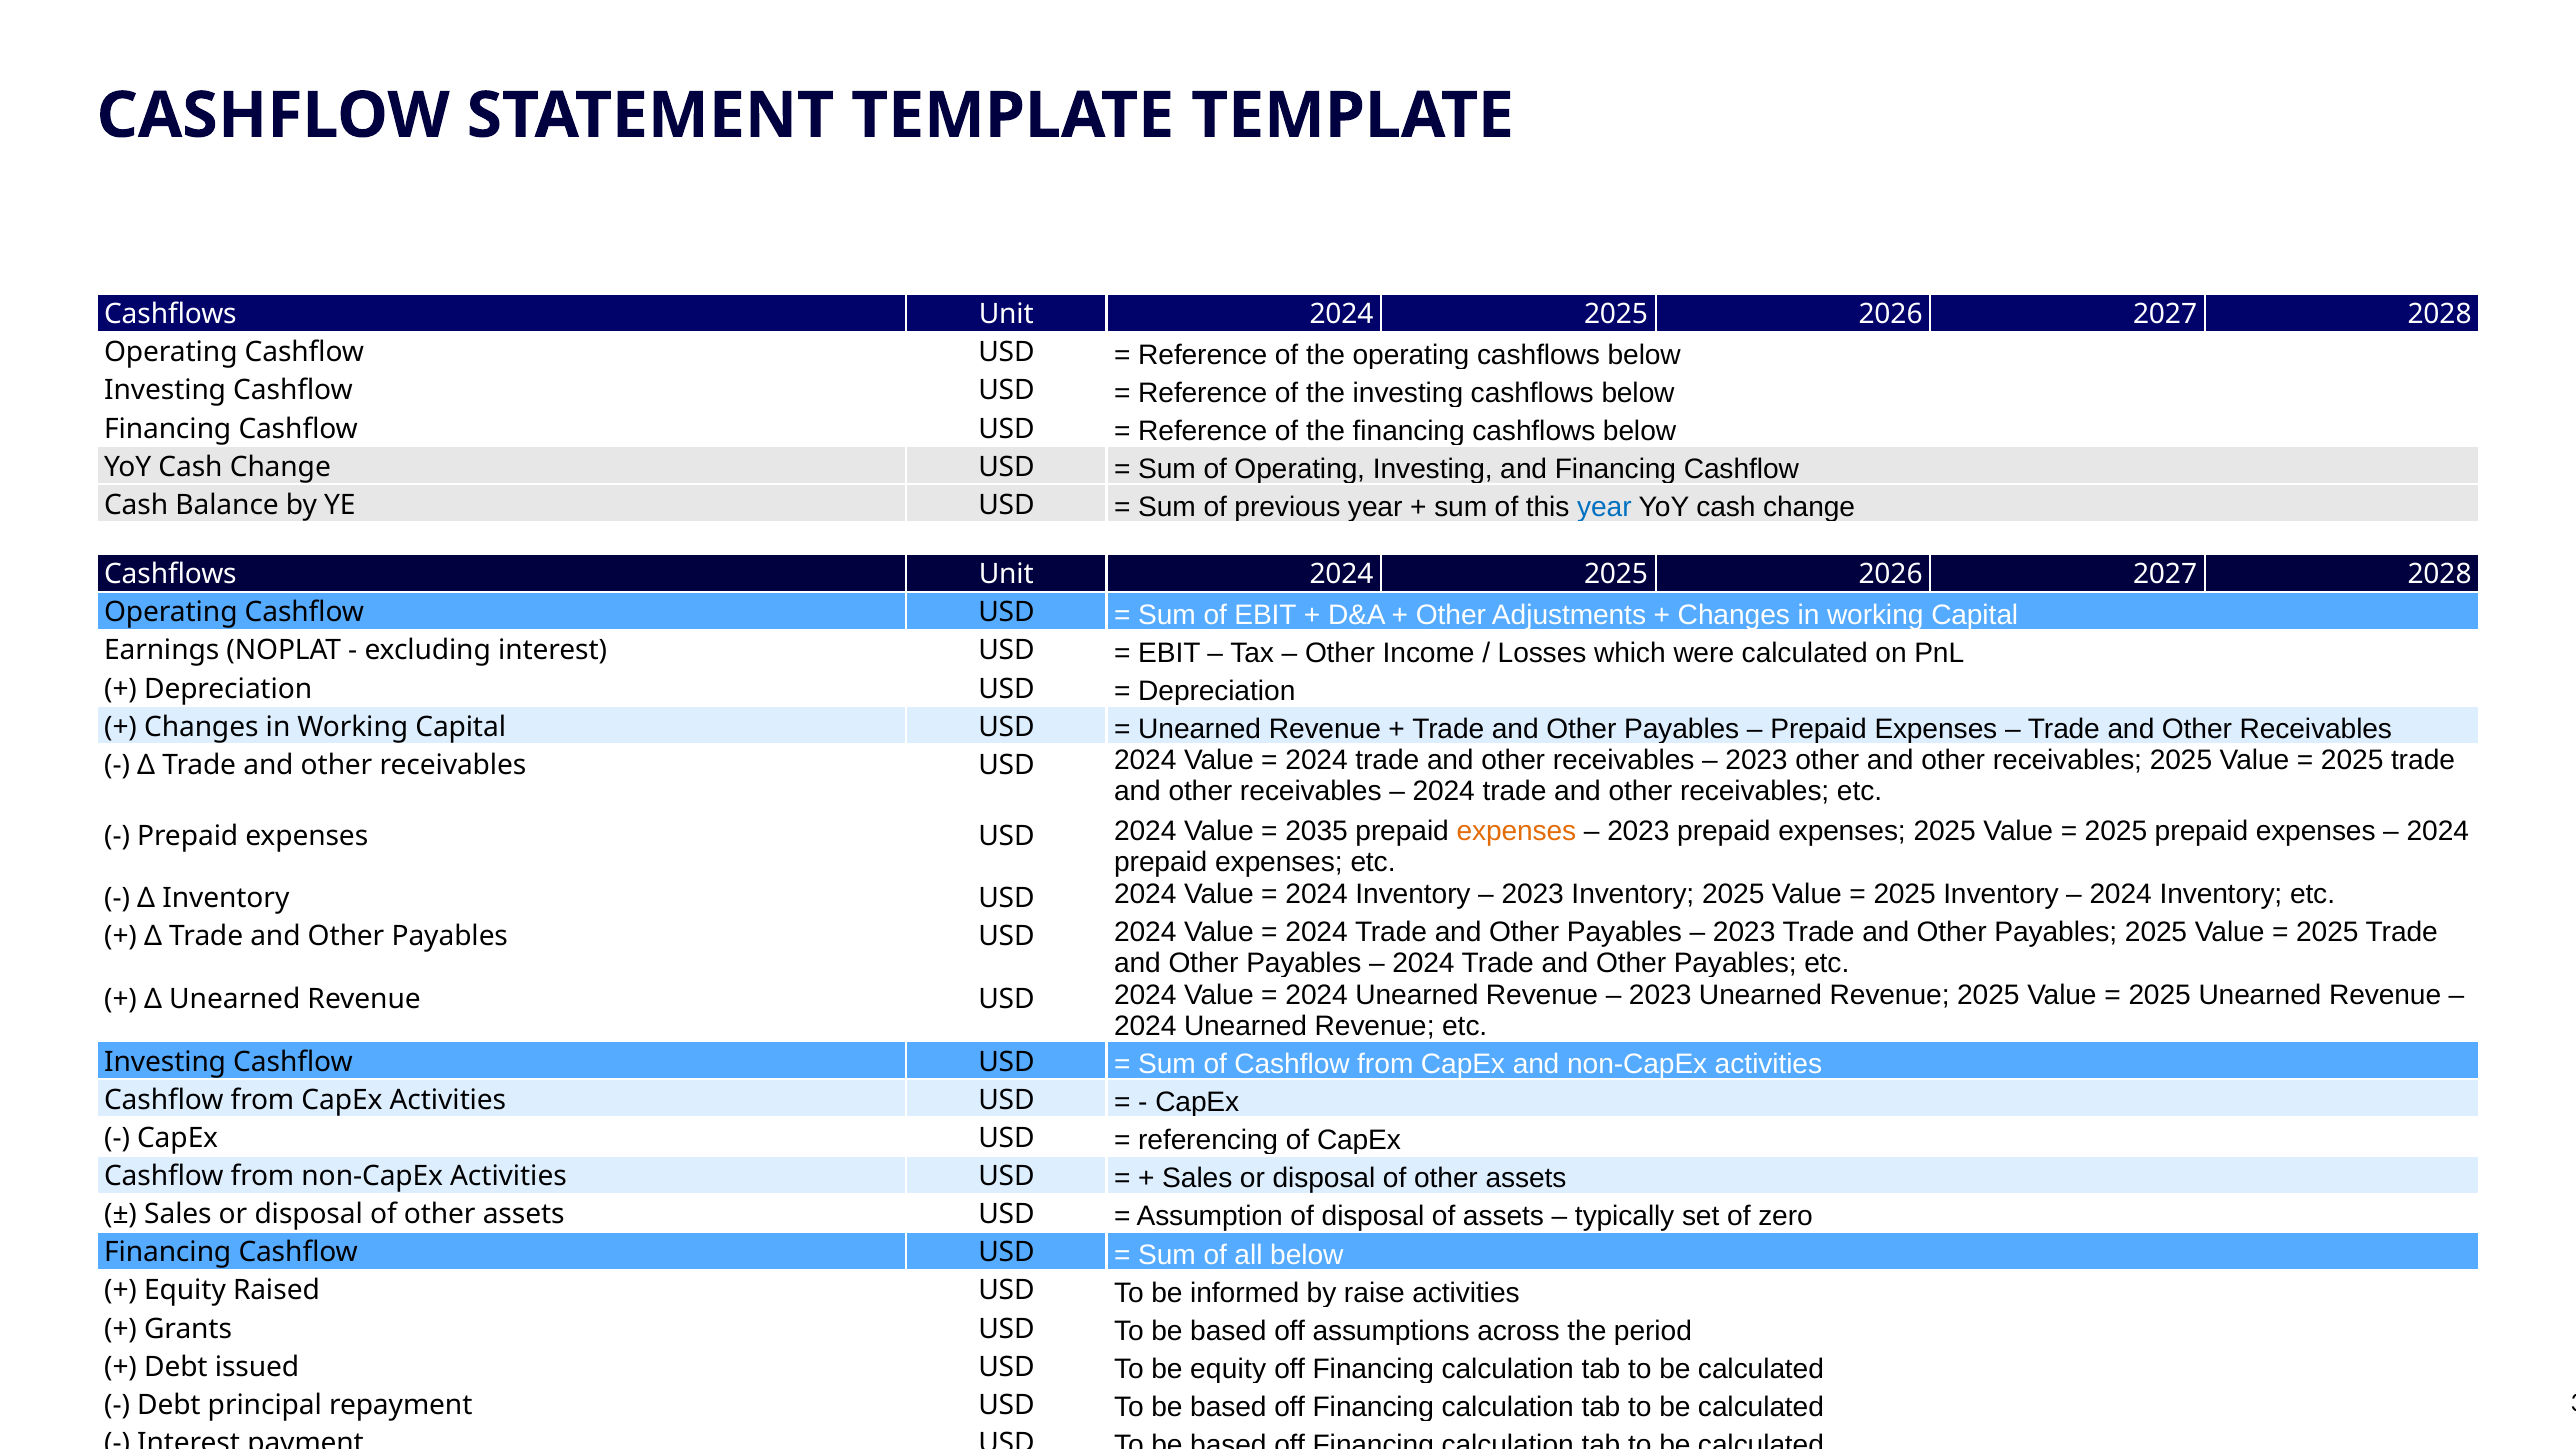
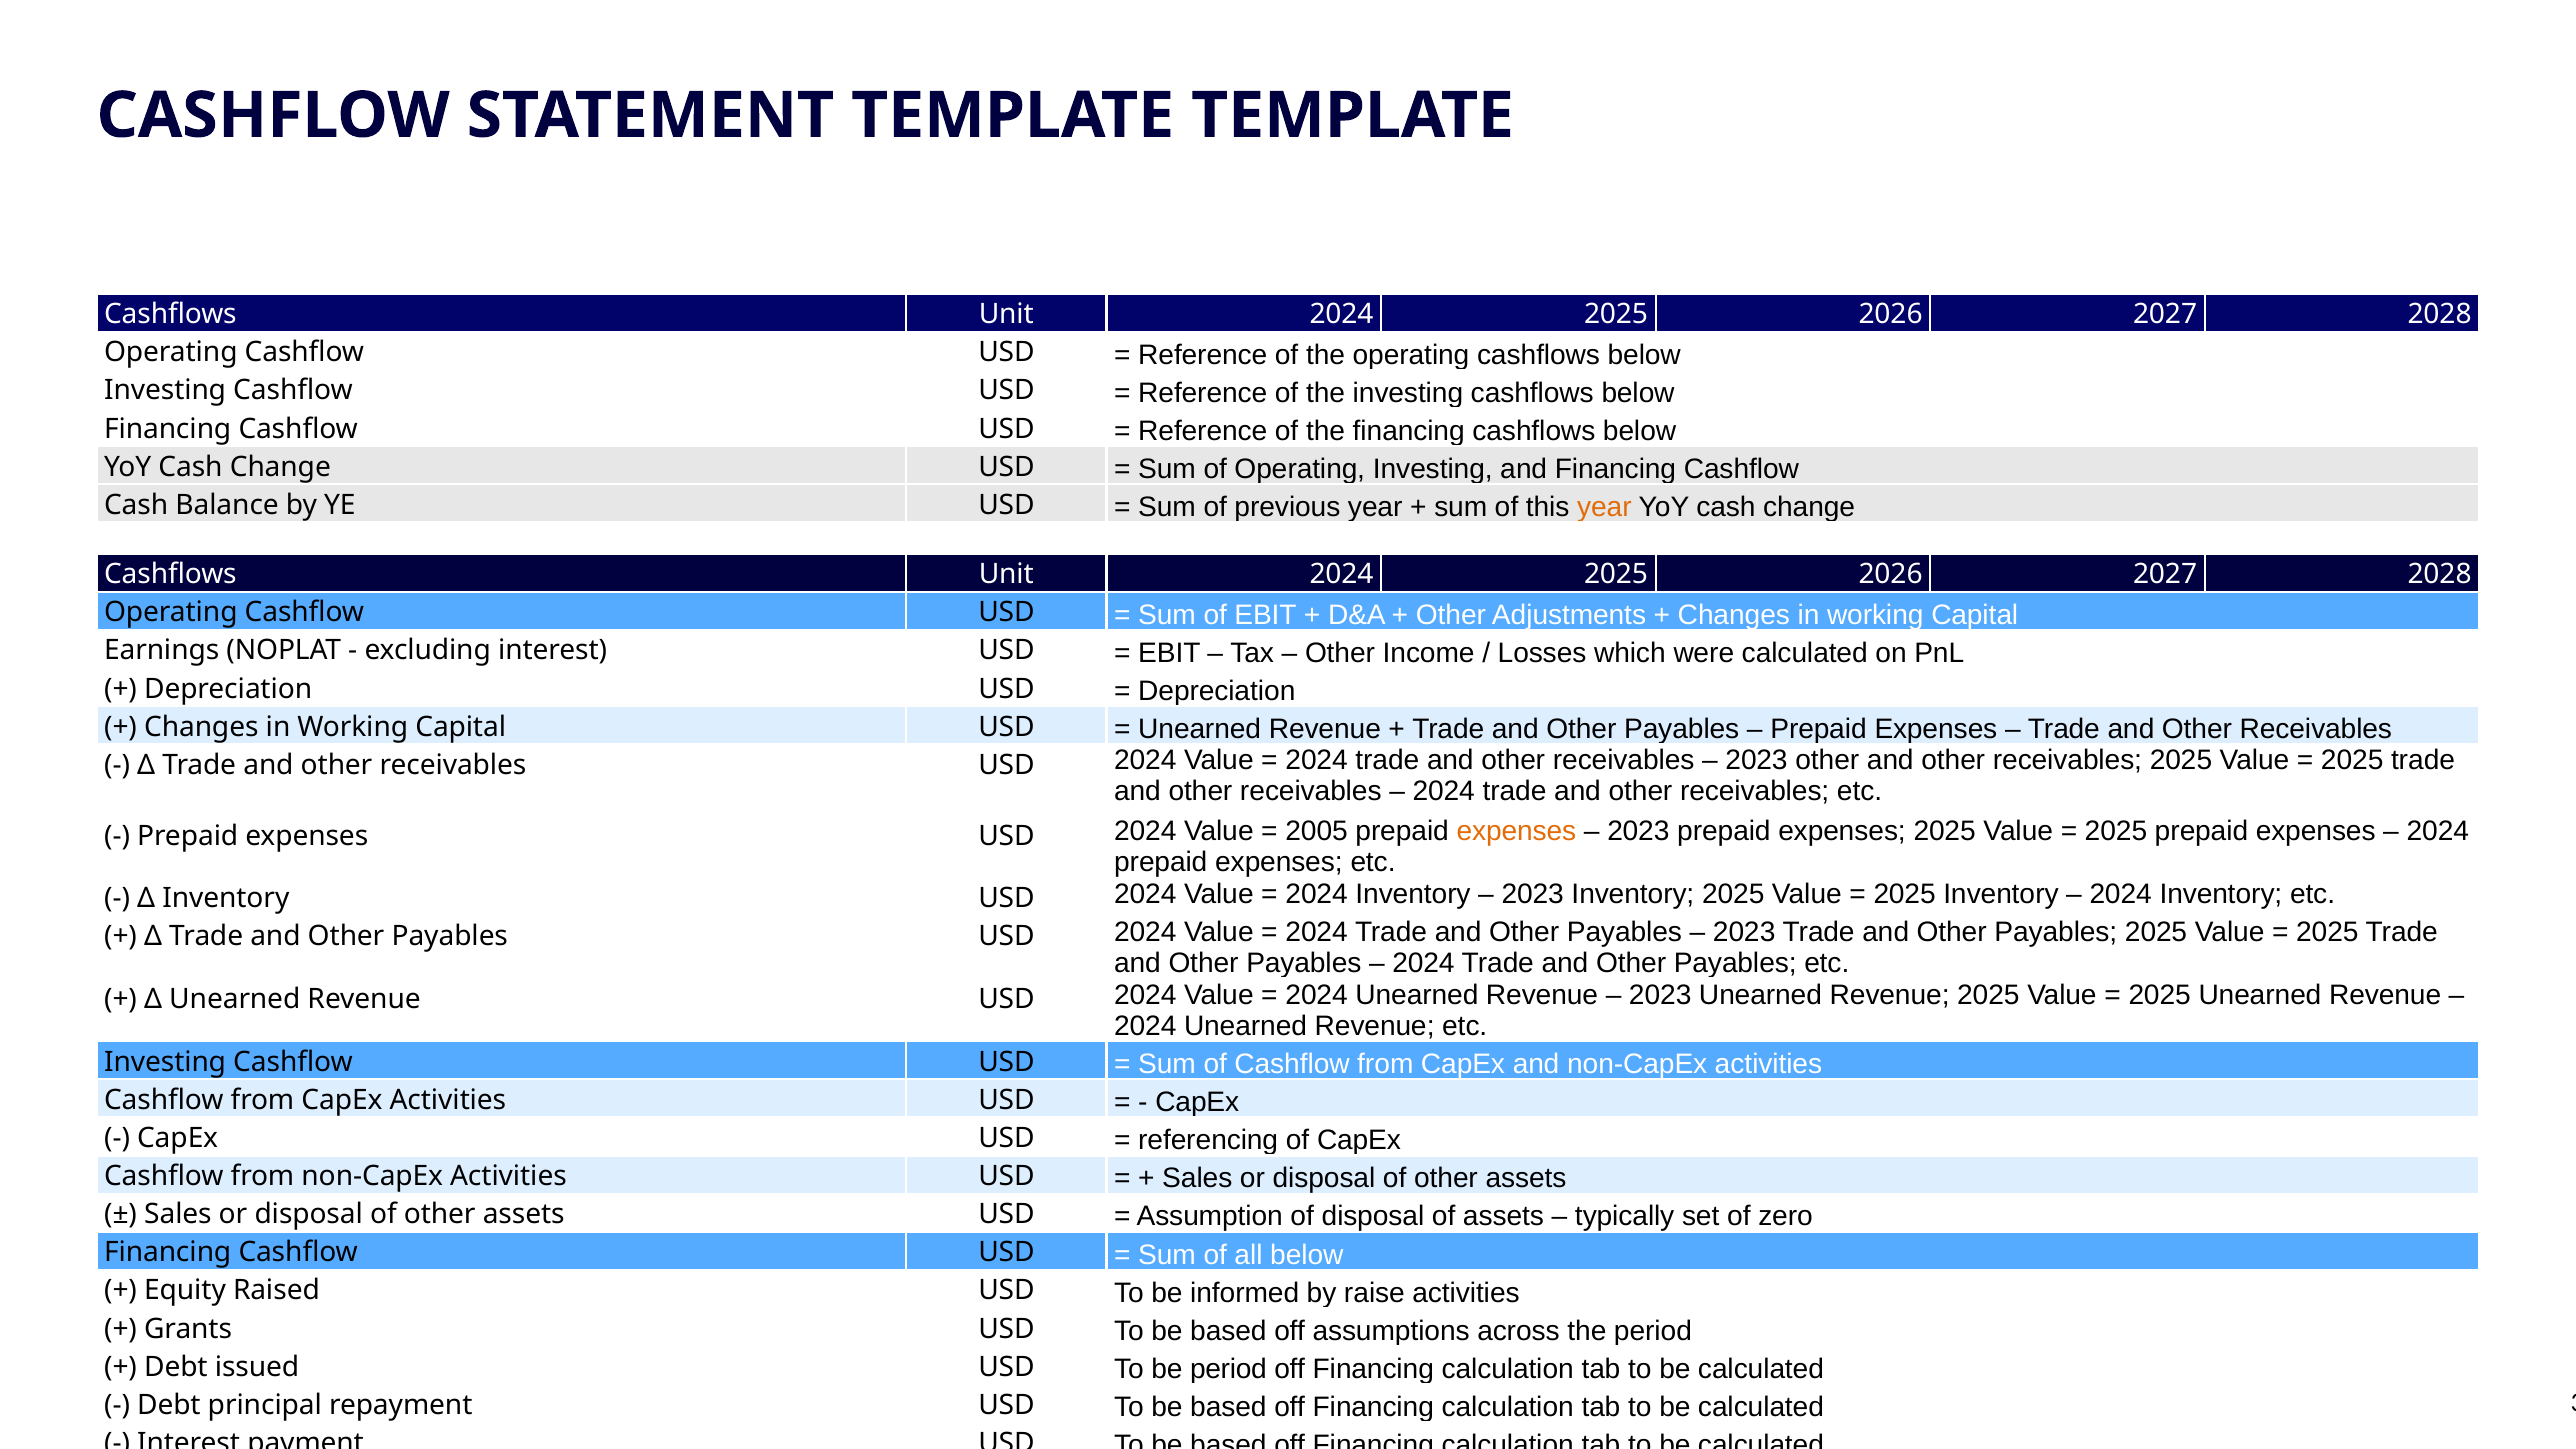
year at (1604, 507) colour: blue -> orange
2035: 2035 -> 2005
be equity: equity -> period
